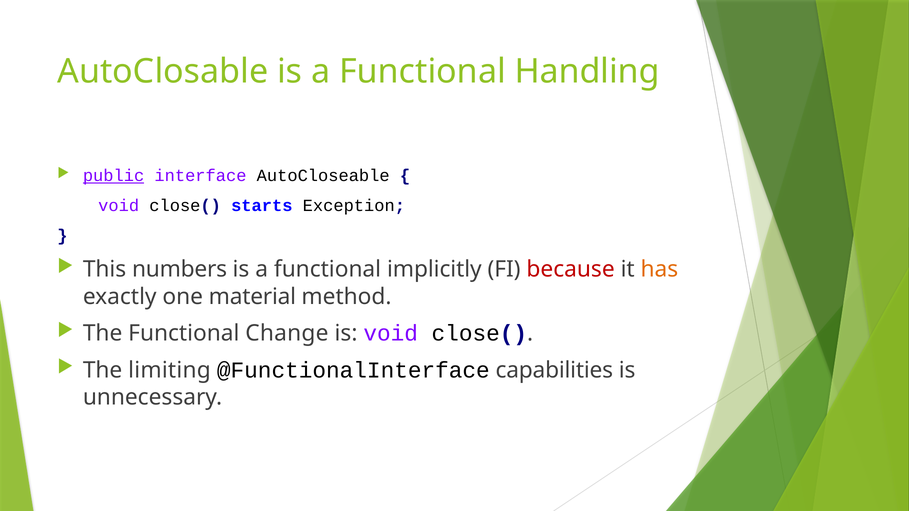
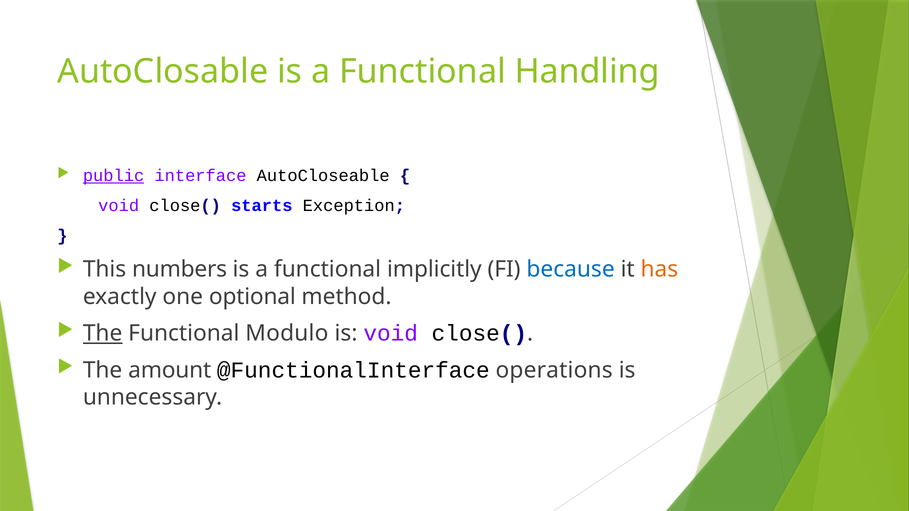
because colour: red -> blue
material: material -> optional
The at (103, 334) underline: none -> present
Change: Change -> Modulo
limiting: limiting -> amount
capabilities: capabilities -> operations
